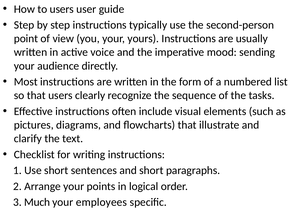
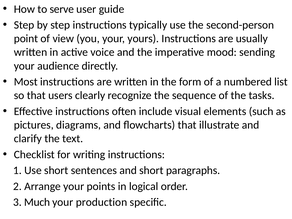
to users: users -> serve
employees: employees -> production
